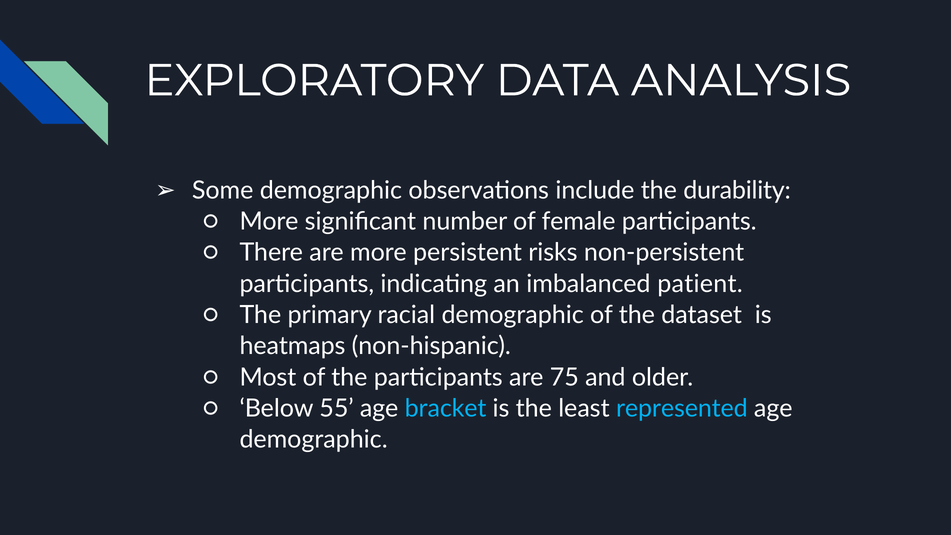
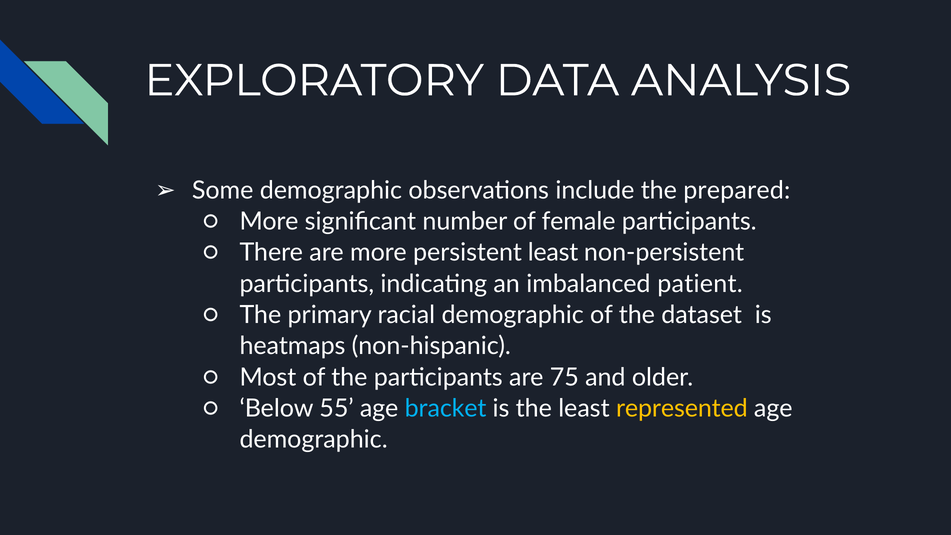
durability: durability -> prepared
persistent risks: risks -> least
represented colour: light blue -> yellow
